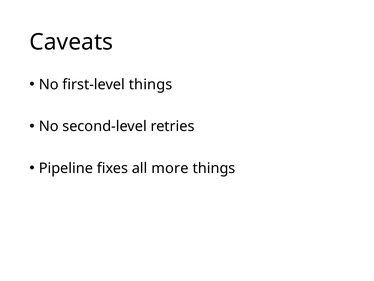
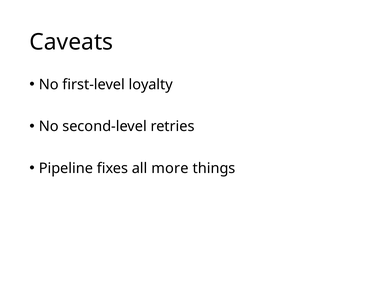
first-level things: things -> loyalty
